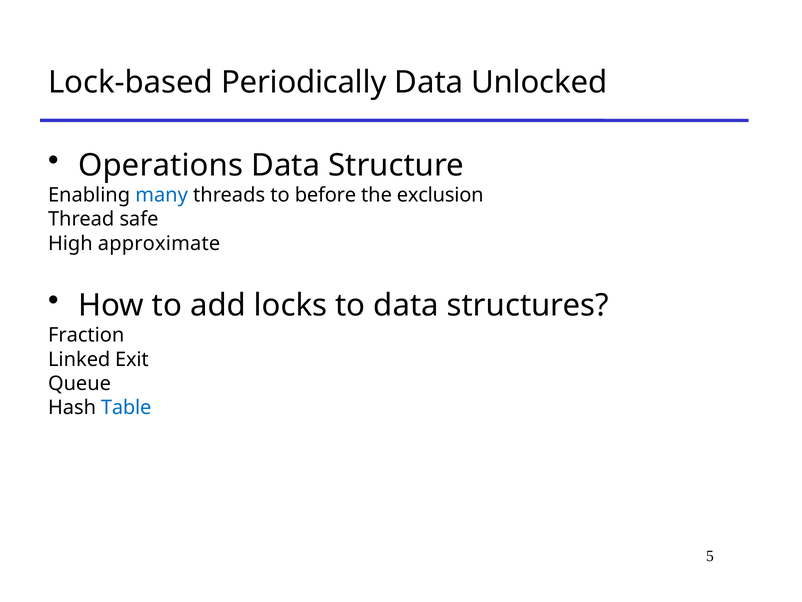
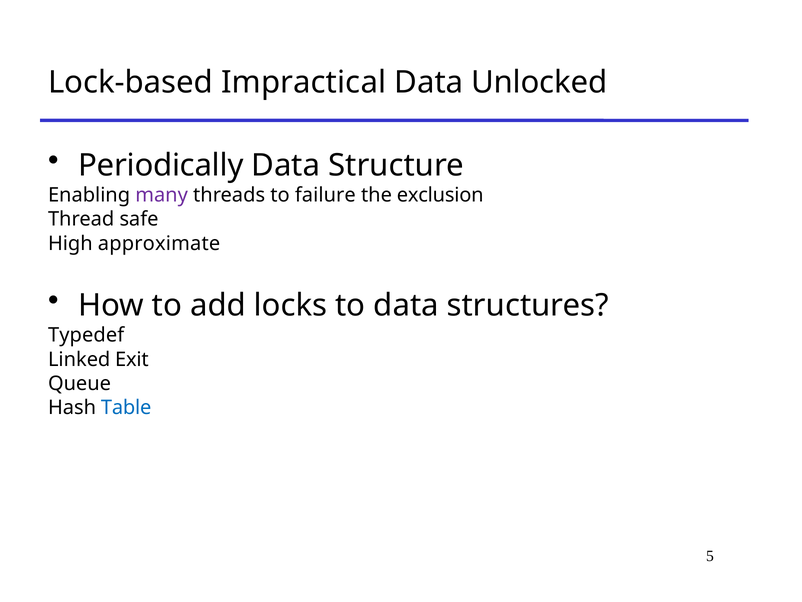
Periodically: Periodically -> Impractical
Operations: Operations -> Periodically
many colour: blue -> purple
before: before -> failure
Fraction: Fraction -> Typedef
